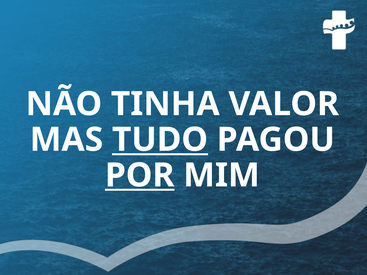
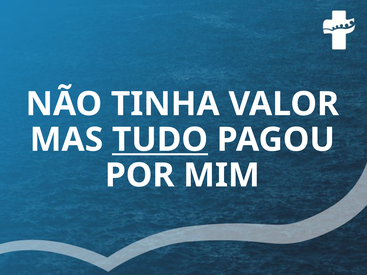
POR underline: present -> none
